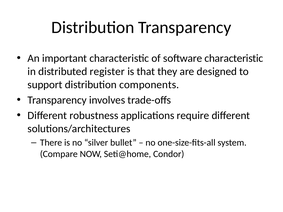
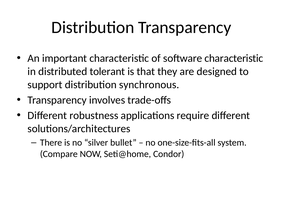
register: register -> tolerant
components: components -> synchronous
